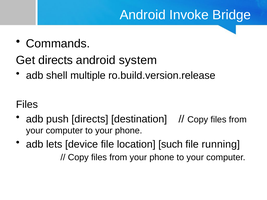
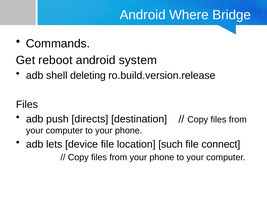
Invoke: Invoke -> Where
Get directs: directs -> reboot
multiple: multiple -> deleting
running: running -> connect
